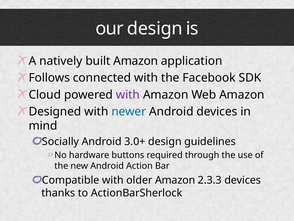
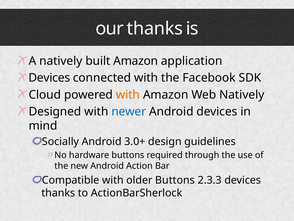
our design: design -> thanks
Follows at (49, 78): Follows -> Devices
with at (128, 95) colour: purple -> orange
Web Amazon: Amazon -> Natively
older Amazon: Amazon -> Buttons
